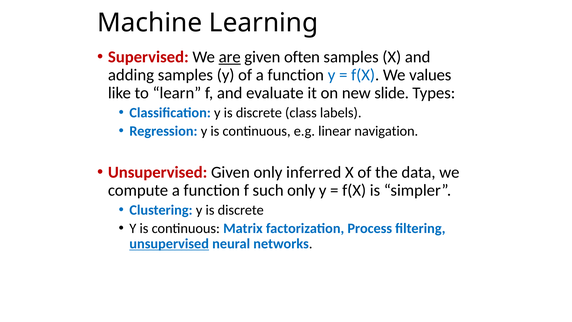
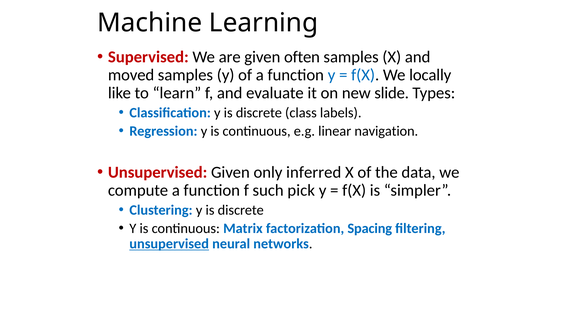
are underline: present -> none
adding: adding -> moved
values: values -> locally
such only: only -> pick
Process: Process -> Spacing
